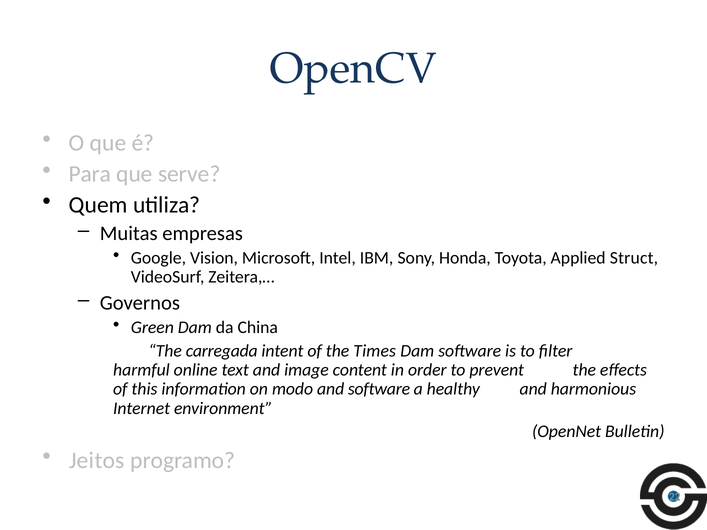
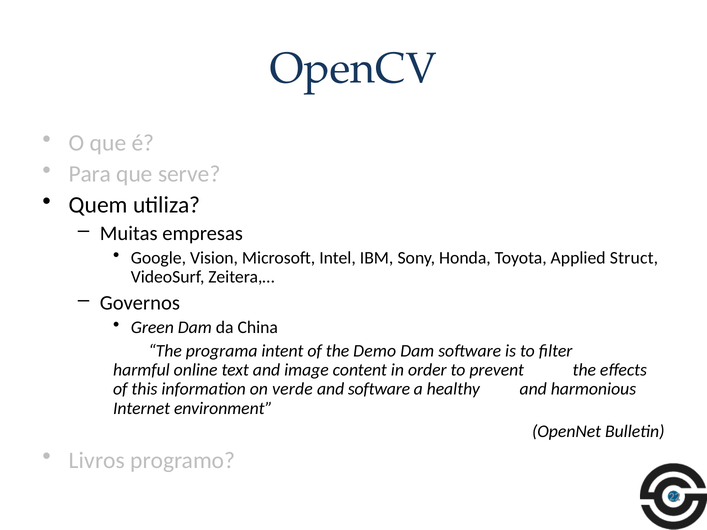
carregada: carregada -> programa
Times: Times -> Demo
modo: modo -> verde
Jeitos: Jeitos -> Livros
